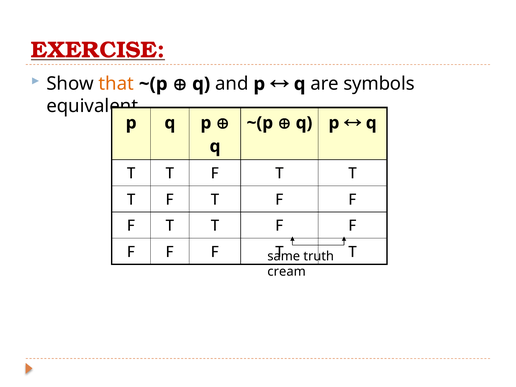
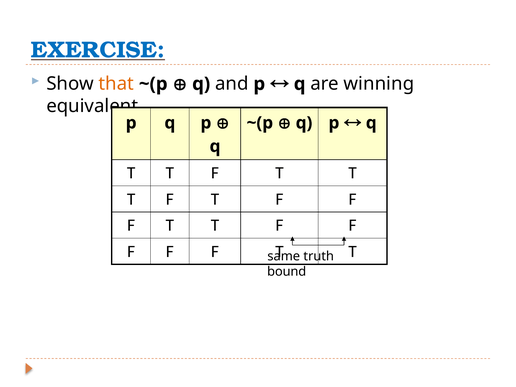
EXERCISE colour: red -> blue
symbols: symbols -> winning
cream: cream -> bound
